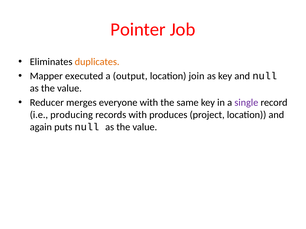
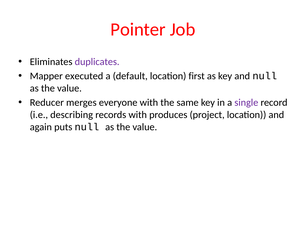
duplicates colour: orange -> purple
output: output -> default
join: join -> first
producing: producing -> describing
